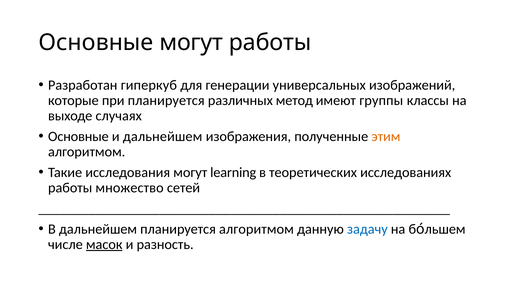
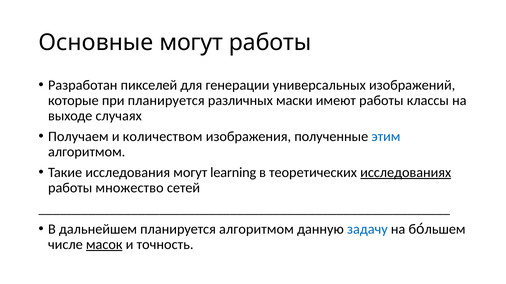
гиперкуб: гиперкуб -> пикселей
метод: метод -> маски
имеют группы: группы -> работы
Основные at (78, 137): Основные -> Получаем
и дальнейшем: дальнейшем -> количеством
этим colour: orange -> blue
исследованиях underline: none -> present
разность: разность -> точность
